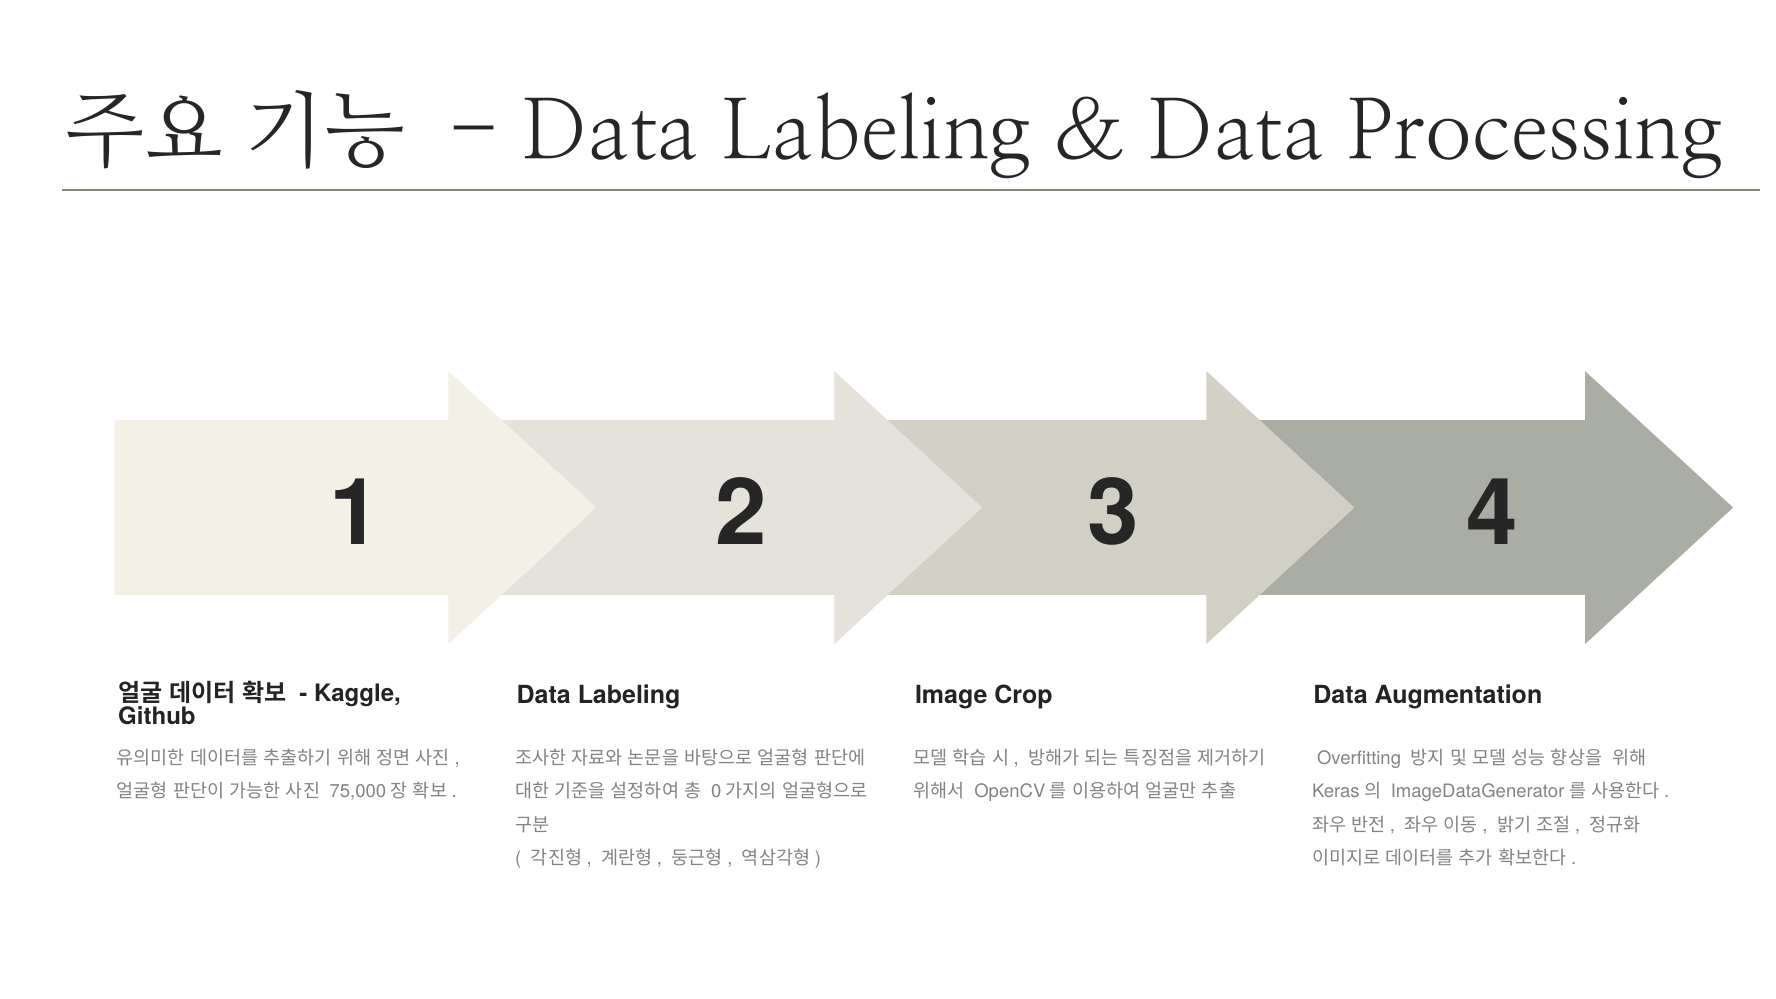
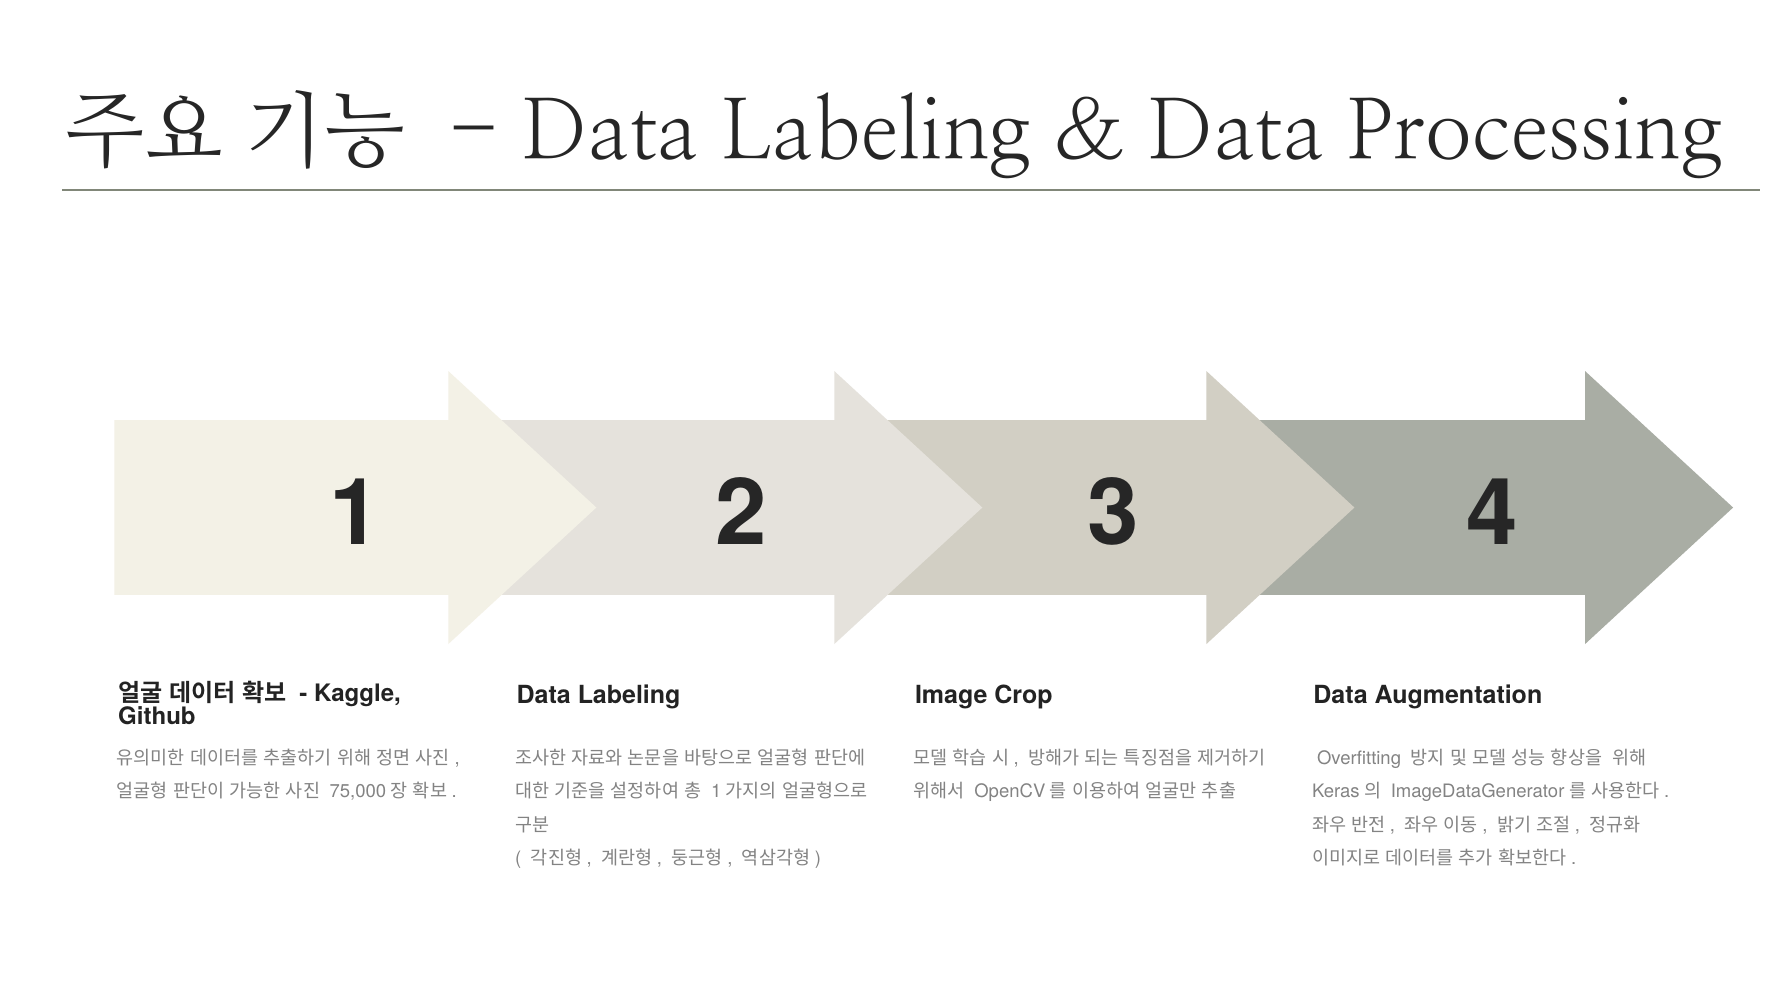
0 at (716, 792): 0 -> 1
